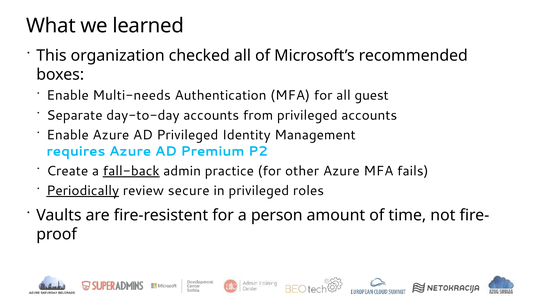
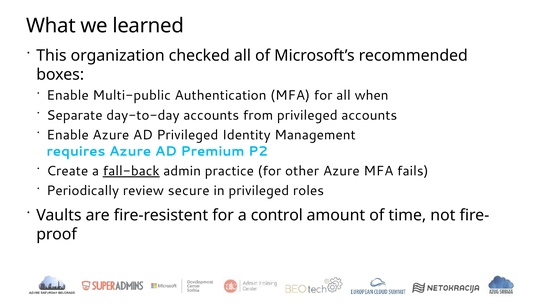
Multi-needs: Multi-needs -> Multi-public
guest: guest -> when
Periodically underline: present -> none
person: person -> control
